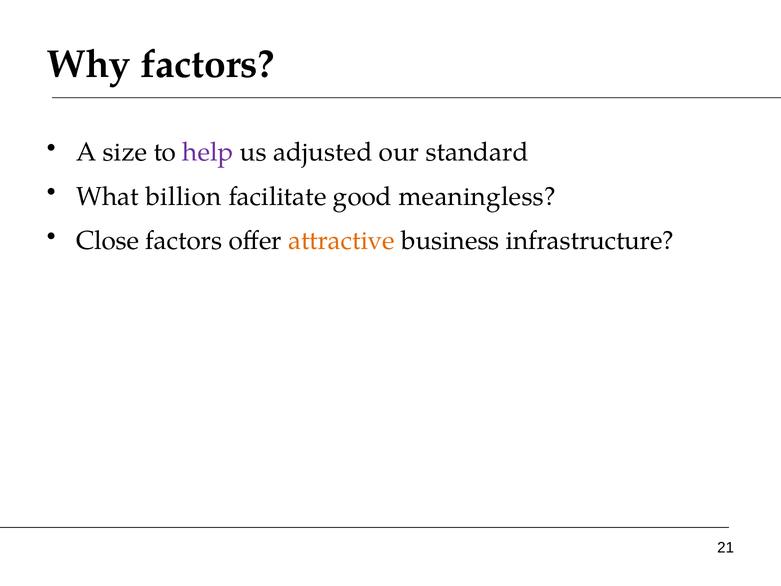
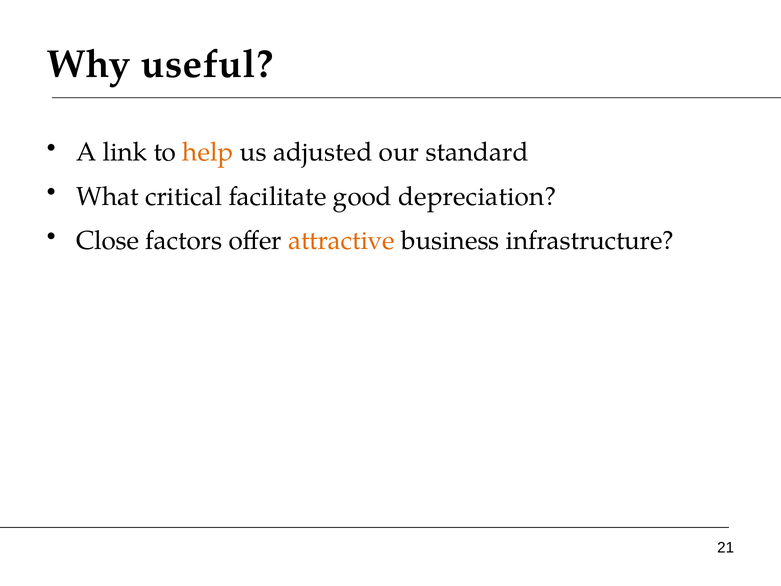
Why factors: factors -> useful
size: size -> link
help colour: purple -> orange
billion: billion -> critical
meaningless: meaningless -> depreciation
